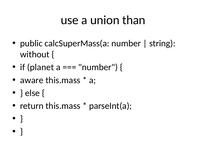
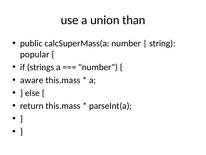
without: without -> popular
planet: planet -> strings
